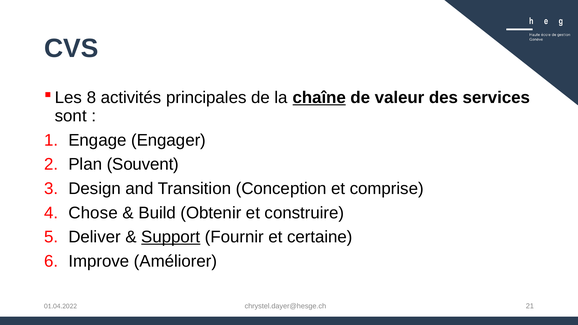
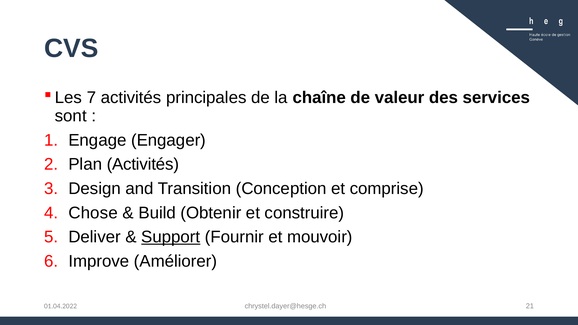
8: 8 -> 7
chaîne underline: present -> none
Plan Souvent: Souvent -> Activités
certaine: certaine -> mouvoir
